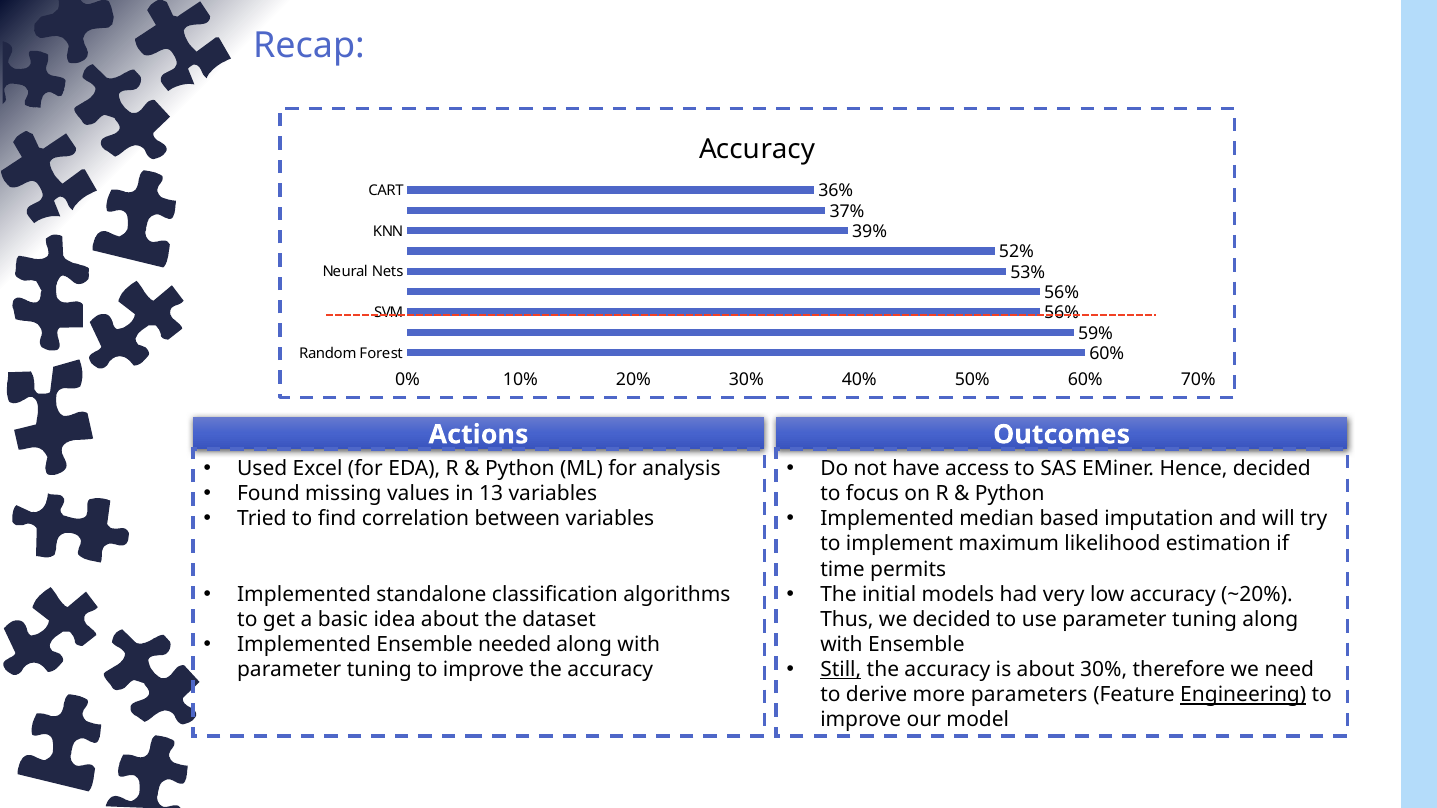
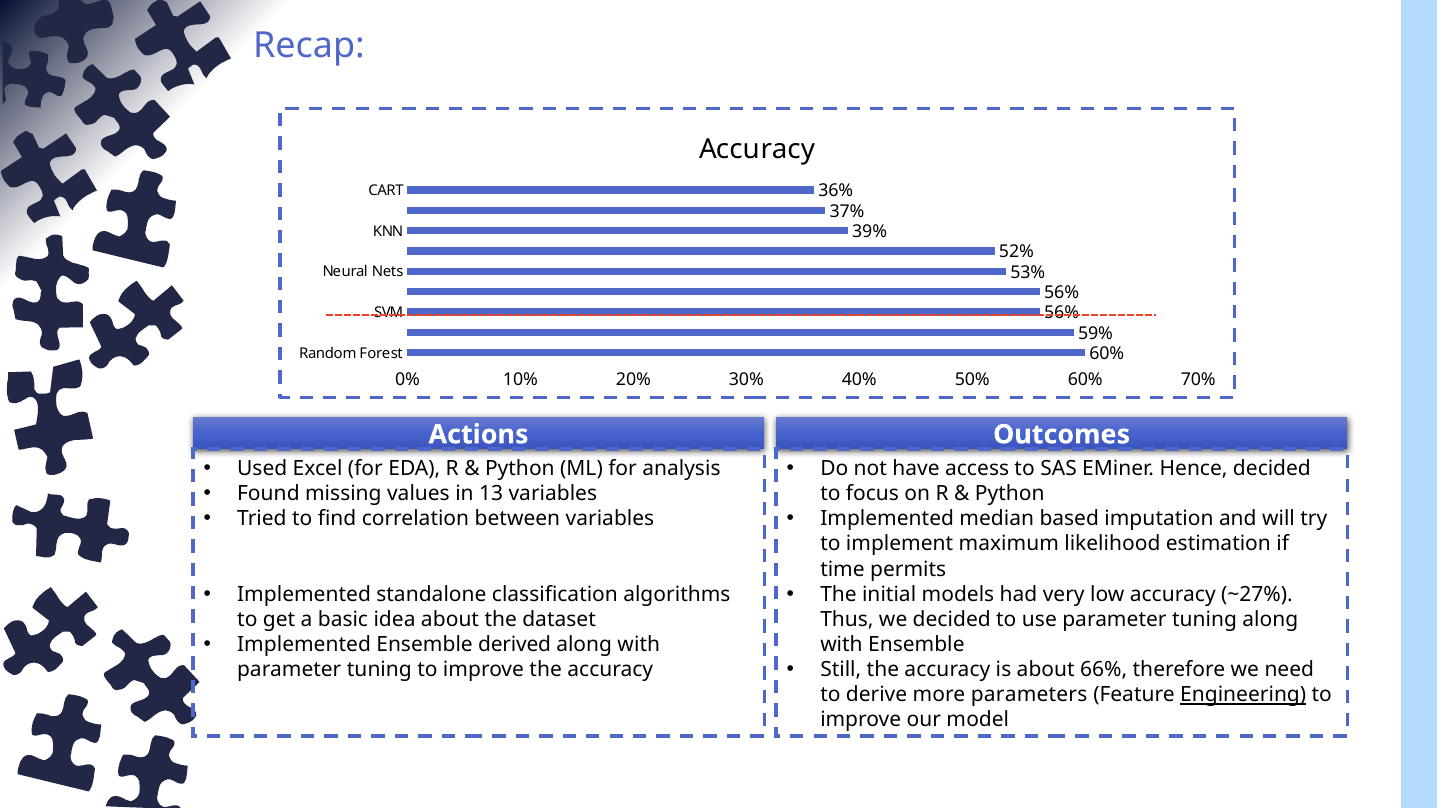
~20%: ~20% -> ~27%
needed: needed -> derived
Still underline: present -> none
about 30%: 30% -> 66%
